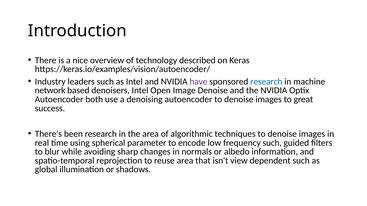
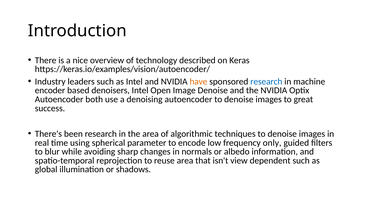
have colour: purple -> orange
network: network -> encoder
frequency such: such -> only
